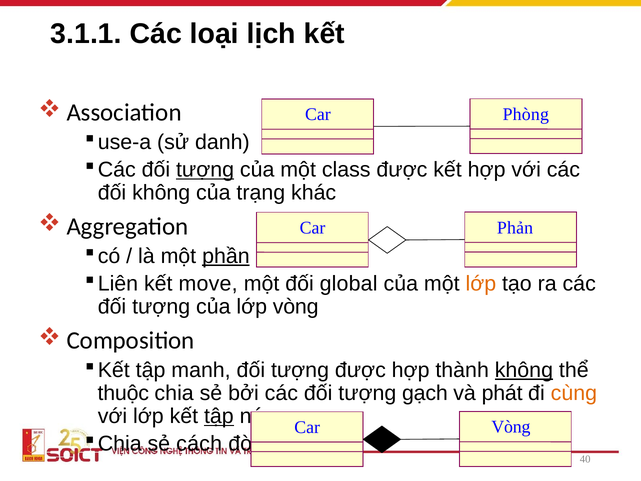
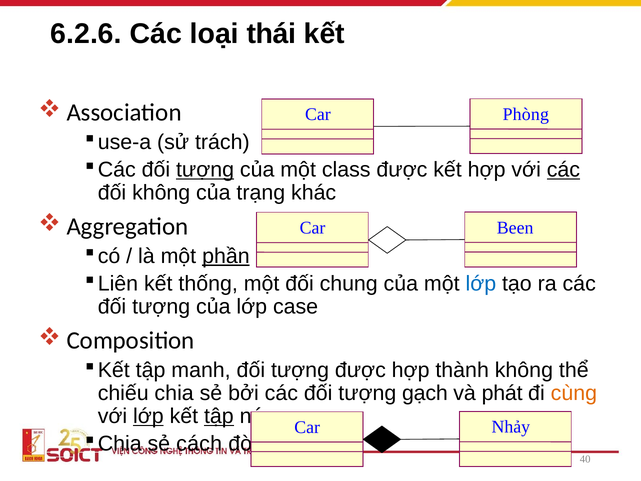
3.1.1: 3.1.1 -> 6.2.6
lịch: lịch -> thái
danh: danh -> trách
các at (563, 170) underline: none -> present
Phản: Phản -> Been
move: move -> thống
global: global -> chung
lớp at (481, 284) colour: orange -> blue
lớp vòng: vòng -> case
không at (524, 370) underline: present -> none
thuộc: thuộc -> chiếu
lớp at (148, 416) underline: none -> present
Car Vòng: Vòng -> Nhảy
